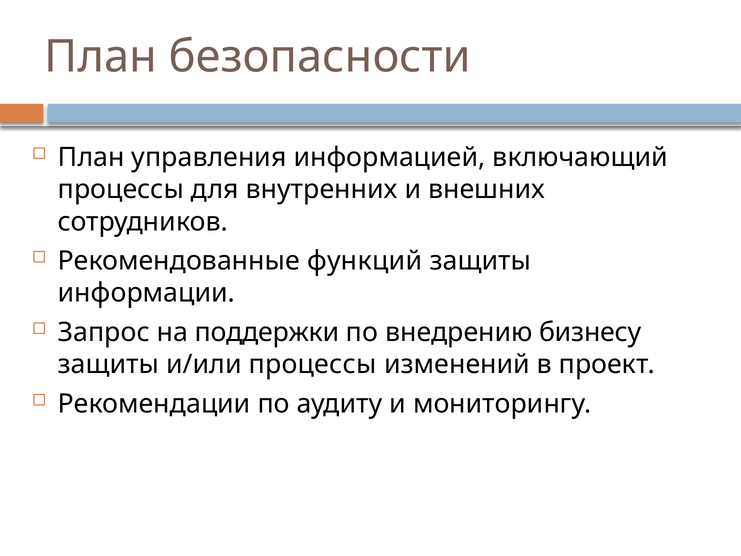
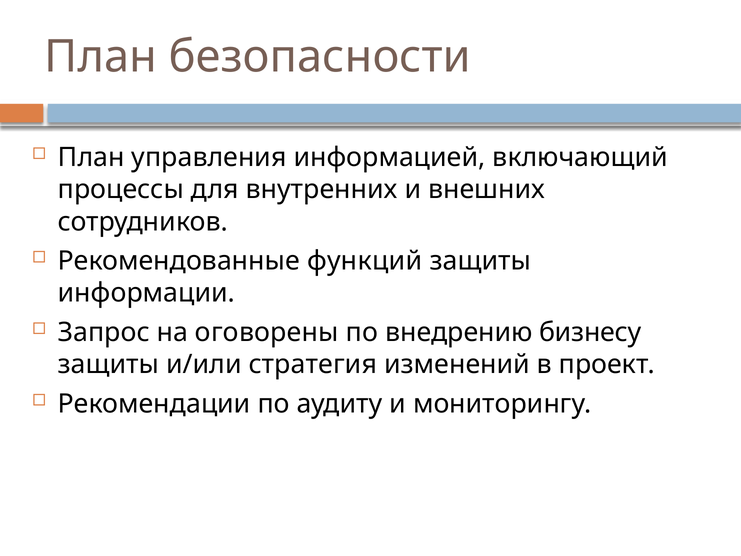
поддержки: поддержки -> оговорены
и/или процессы: процессы -> стратегия
